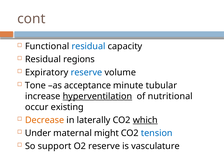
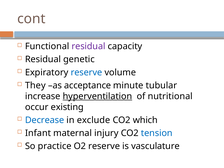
residual at (88, 46) colour: blue -> purple
regions: regions -> genetic
Tone: Tone -> They
Decrease colour: orange -> blue
laterally: laterally -> exclude
which underline: present -> none
Under: Under -> Infant
might: might -> injury
support: support -> practice
